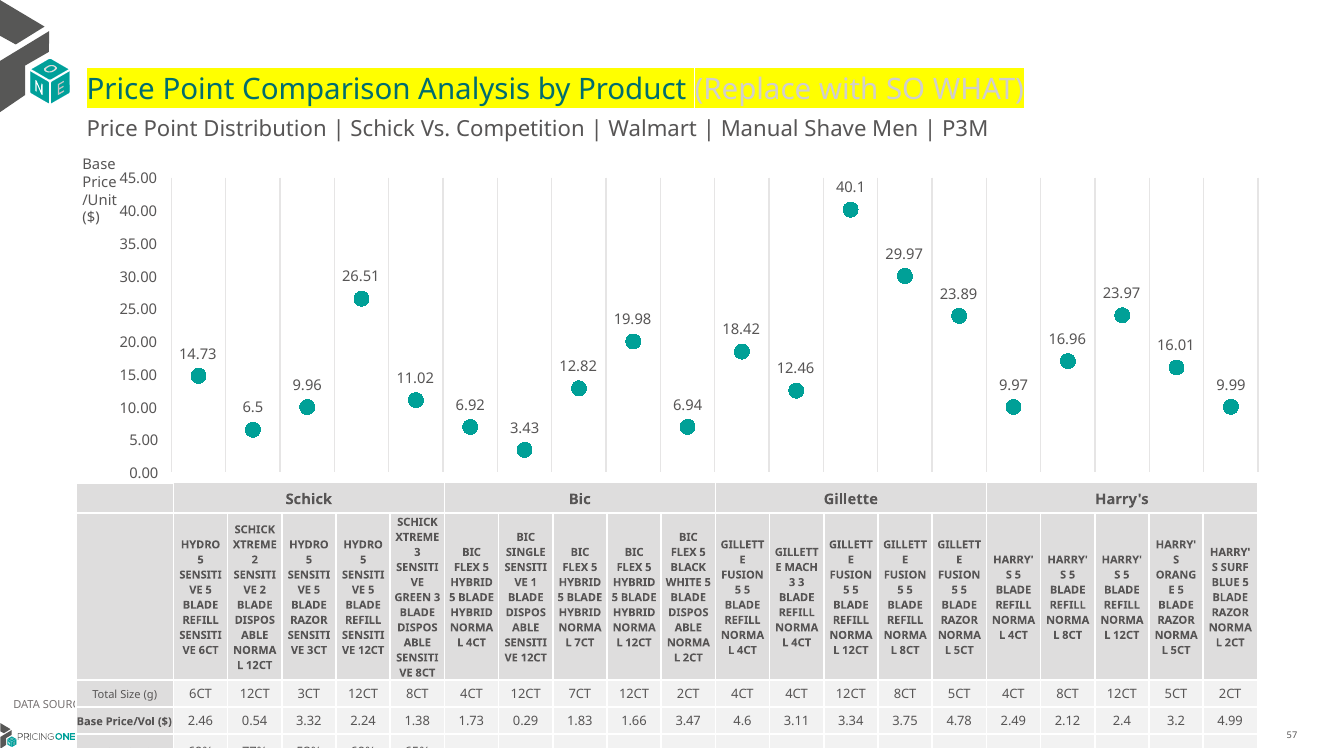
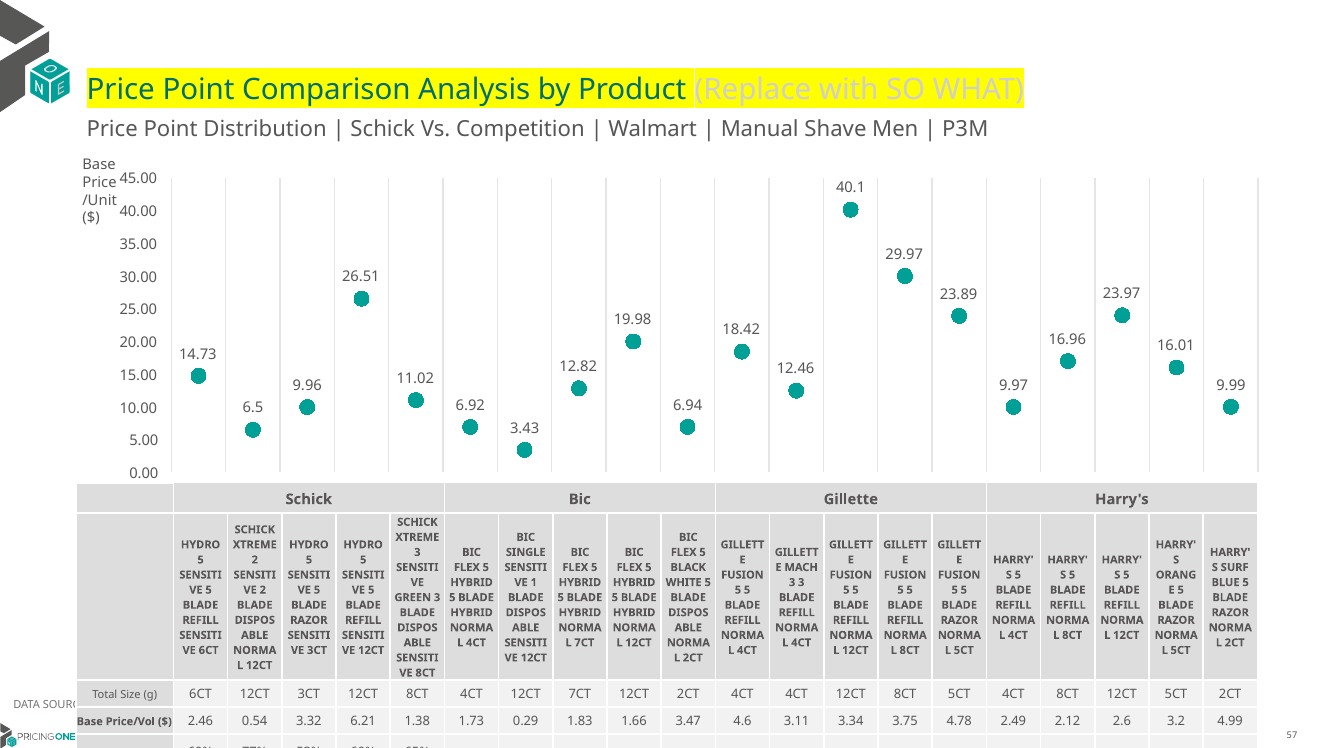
2.24: 2.24 -> 6.21
2.4: 2.4 -> 2.6
